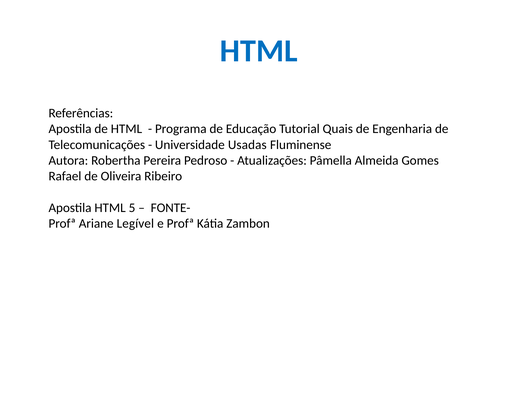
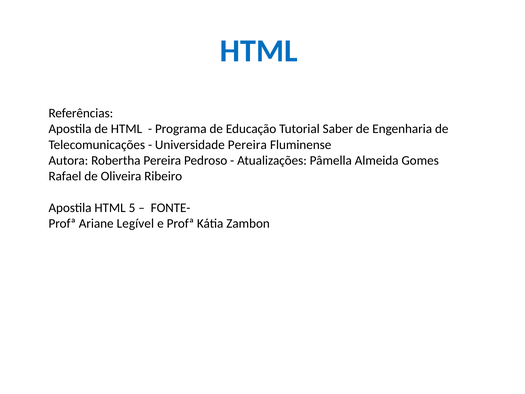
Quais: Quais -> Saber
Universidade Usadas: Usadas -> Pereira
